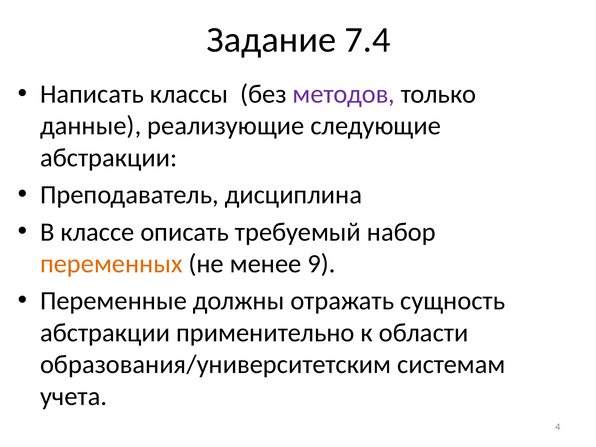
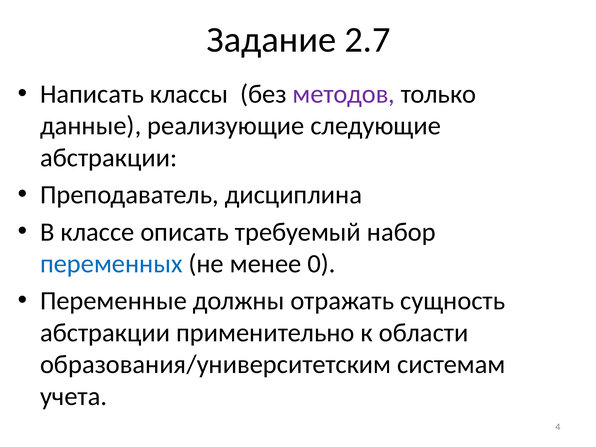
7.4: 7.4 -> 2.7
переменных colour: orange -> blue
9: 9 -> 0
